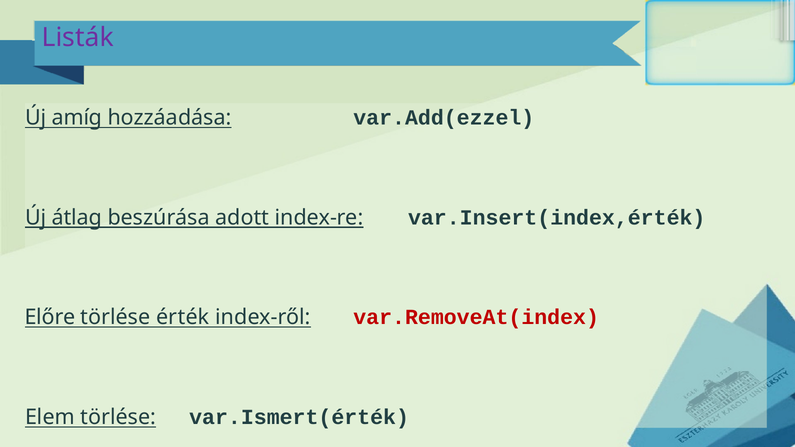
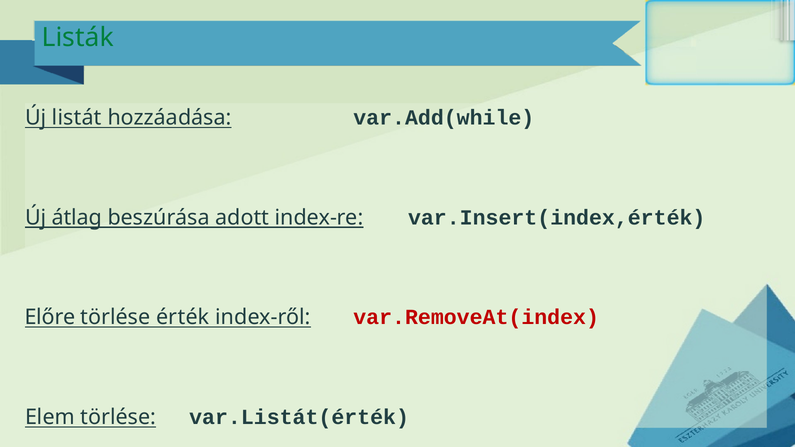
Listák colour: purple -> green
amíg: amíg -> listát
var.Add(ezzel: var.Add(ezzel -> var.Add(while
var.Ismert(érték: var.Ismert(érték -> var.Listát(érték
